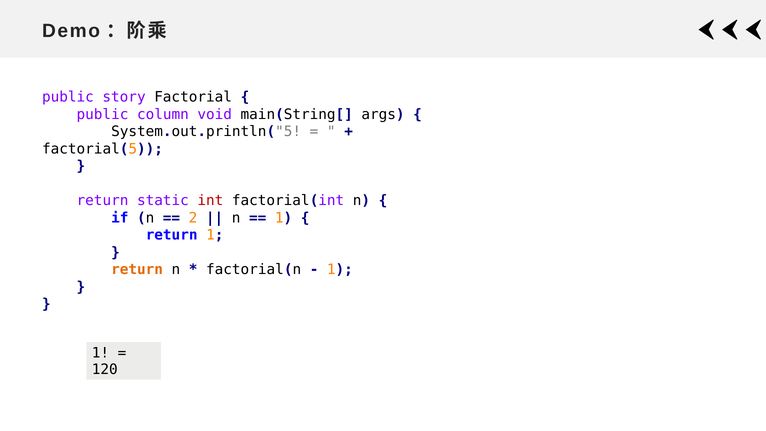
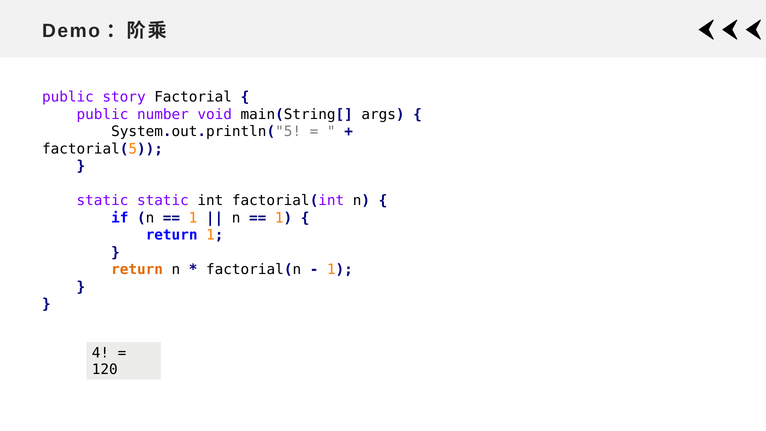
column: column -> number
return at (103, 201): return -> static
int colour: red -> black
2 at (193, 218): 2 -> 1
1 at (100, 353): 1 -> 4
